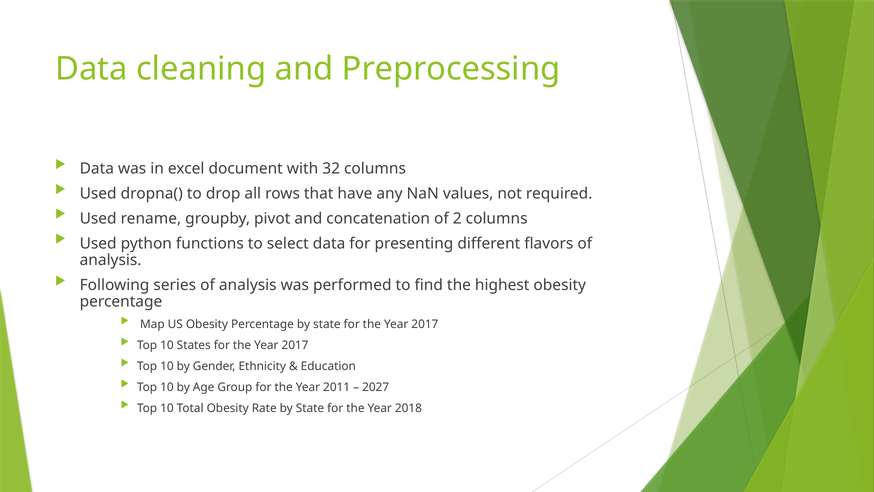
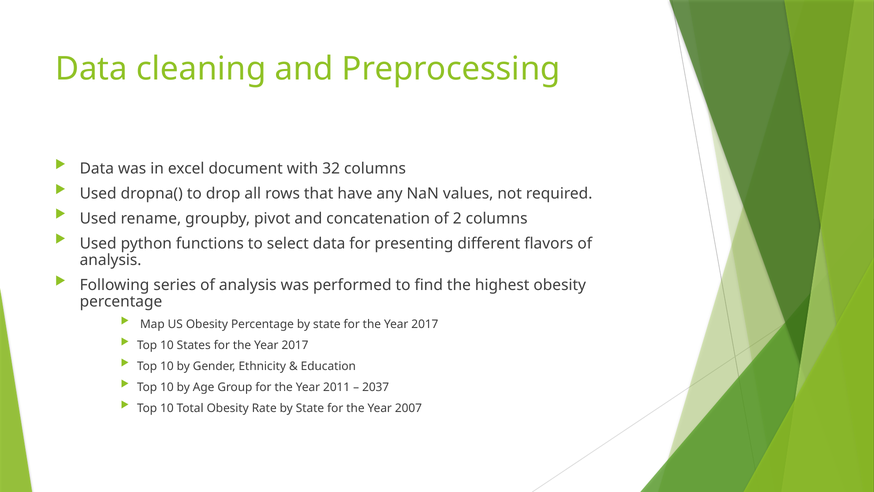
2027: 2027 -> 2037
2018: 2018 -> 2007
